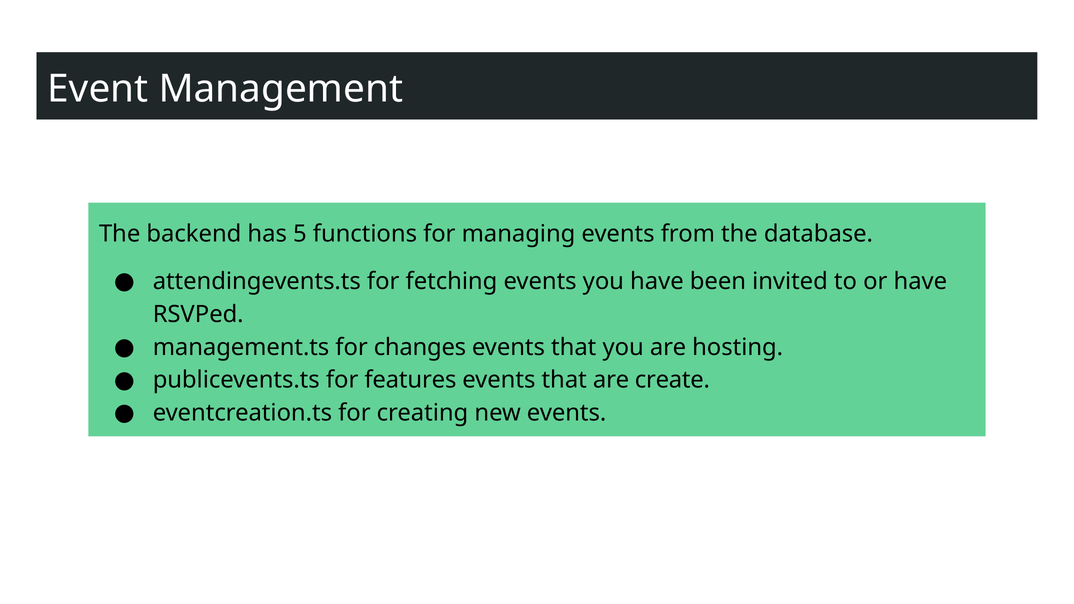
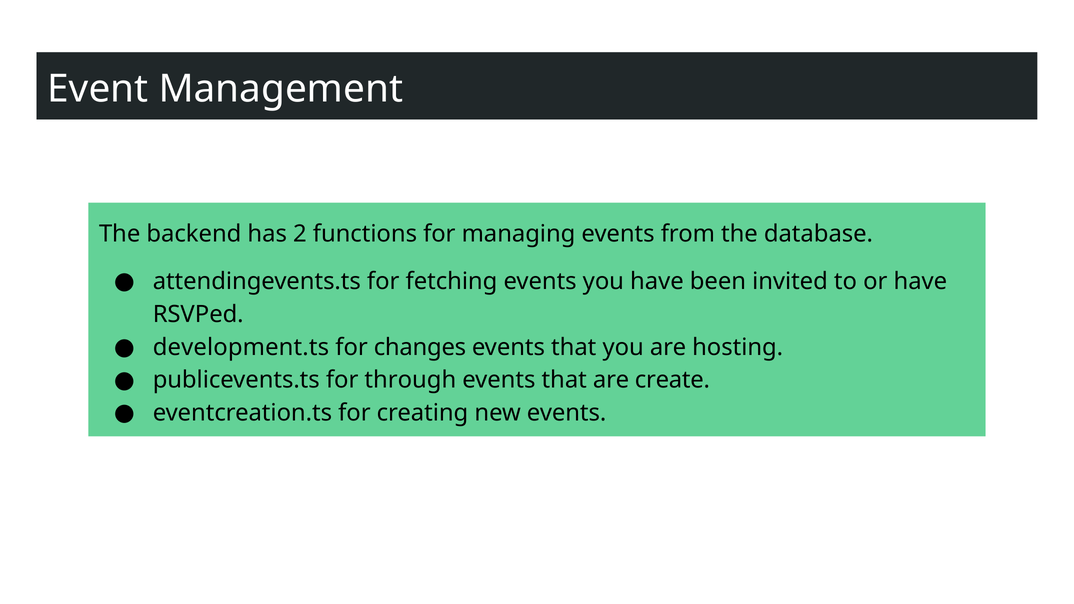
5: 5 -> 2
management.ts: management.ts -> development.ts
features: features -> through
